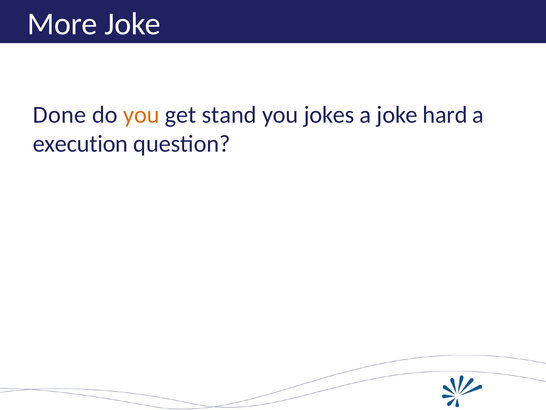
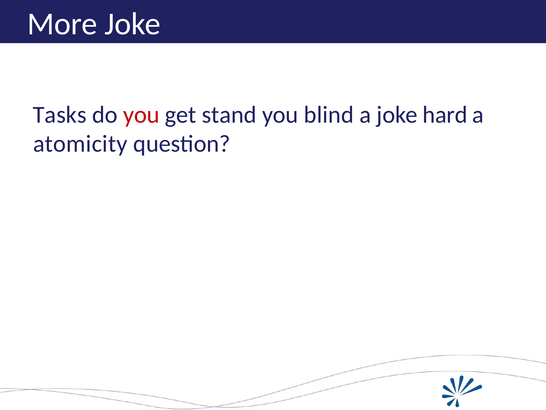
Done: Done -> Tasks
you at (141, 115) colour: orange -> red
jokes: jokes -> blind
execution: execution -> atomicity
